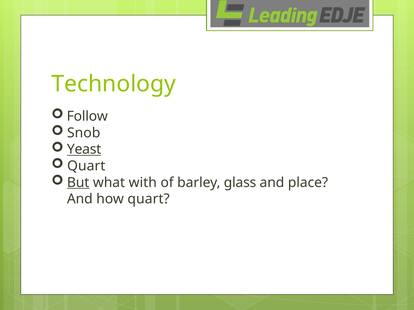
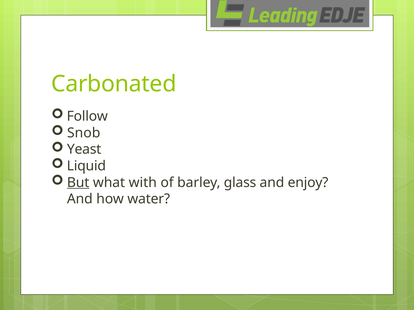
Technology: Technology -> Carbonated
Yeast underline: present -> none
Quart at (86, 166): Quart -> Liquid
place: place -> enjoy
how quart: quart -> water
